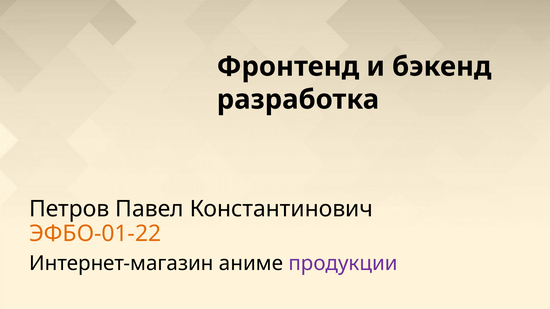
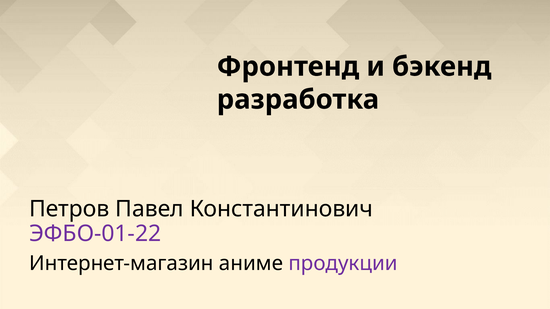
ЭФБО-01-22 colour: orange -> purple
